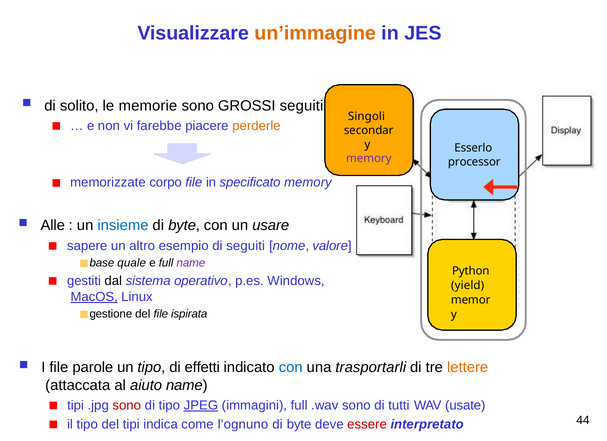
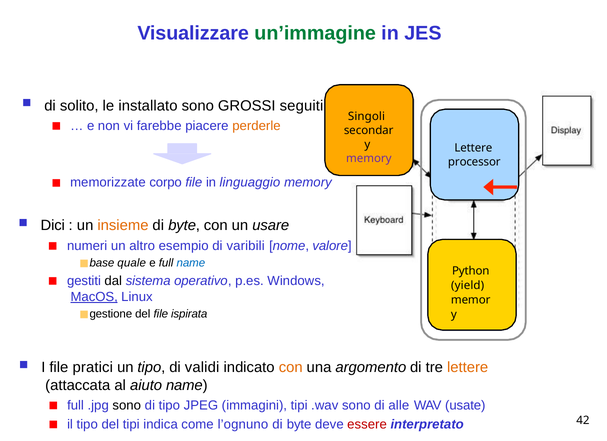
un’immagine colour: orange -> green
memorie: memorie -> installato
Esserlo at (473, 148): Esserlo -> Lettere
specificato: specificato -> linguaggio
Alle: Alle -> Dici
insieme colour: blue -> orange
sapere: sapere -> numeri
di seguiti: seguiti -> varibili
name at (191, 263) colour: purple -> blue
parole: parole -> pratici
effetti: effetti -> validi
con at (291, 367) colour: blue -> orange
trasportarli: trasportarli -> argomento
tipi at (76, 405): tipi -> full
sono at (127, 405) colour: red -> black
JPEG underline: present -> none
immagini full: full -> tipi
tutti: tutti -> alle
44: 44 -> 42
